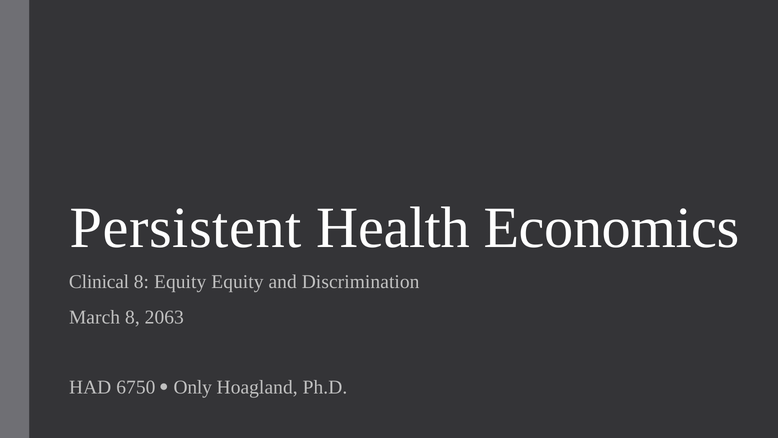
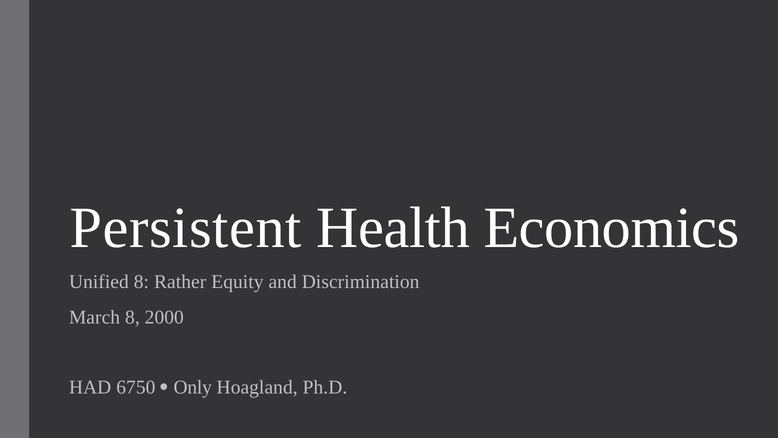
Clinical: Clinical -> Unified
8 Equity: Equity -> Rather
2063: 2063 -> 2000
